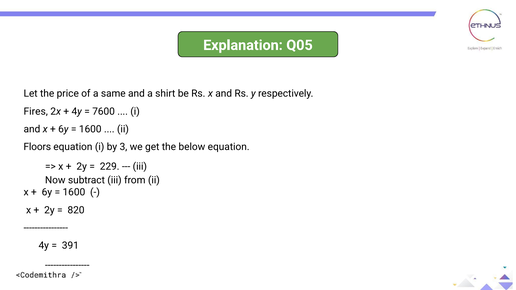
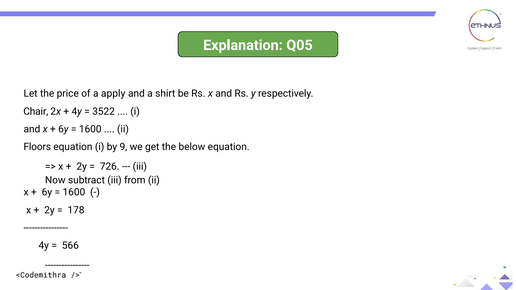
same: same -> apply
Fires: Fires -> Chair
7600: 7600 -> 3522
3: 3 -> 9
229: 229 -> 726
820: 820 -> 178
391: 391 -> 566
